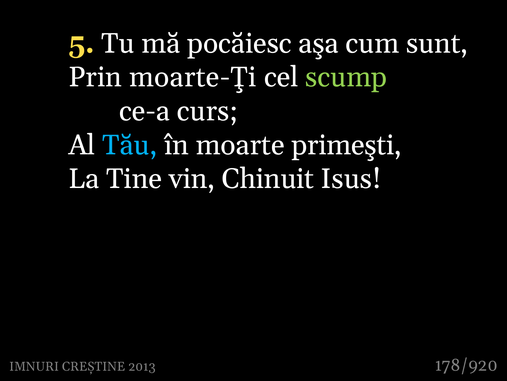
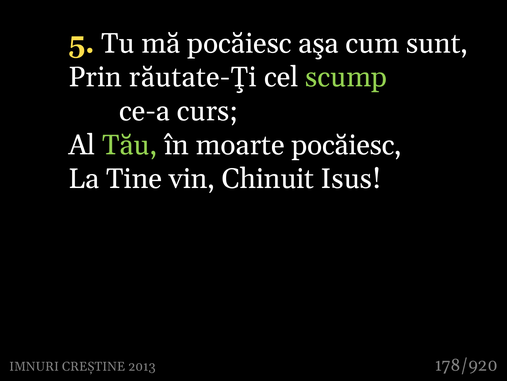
moarte-Ţi: moarte-Ţi -> răutate-Ţi
Tău colour: light blue -> light green
moarte primeşti: primeşti -> pocăiesc
